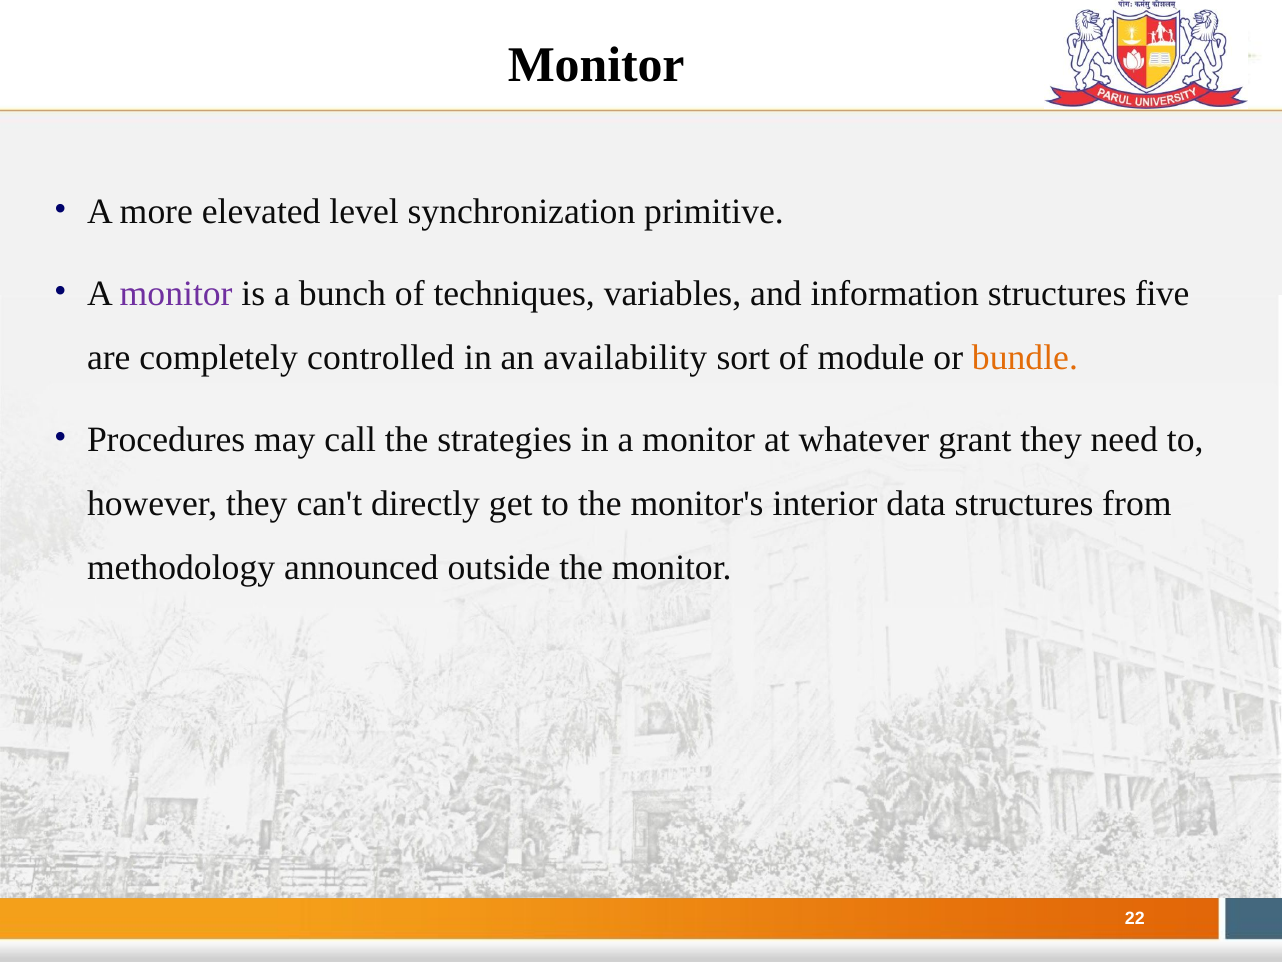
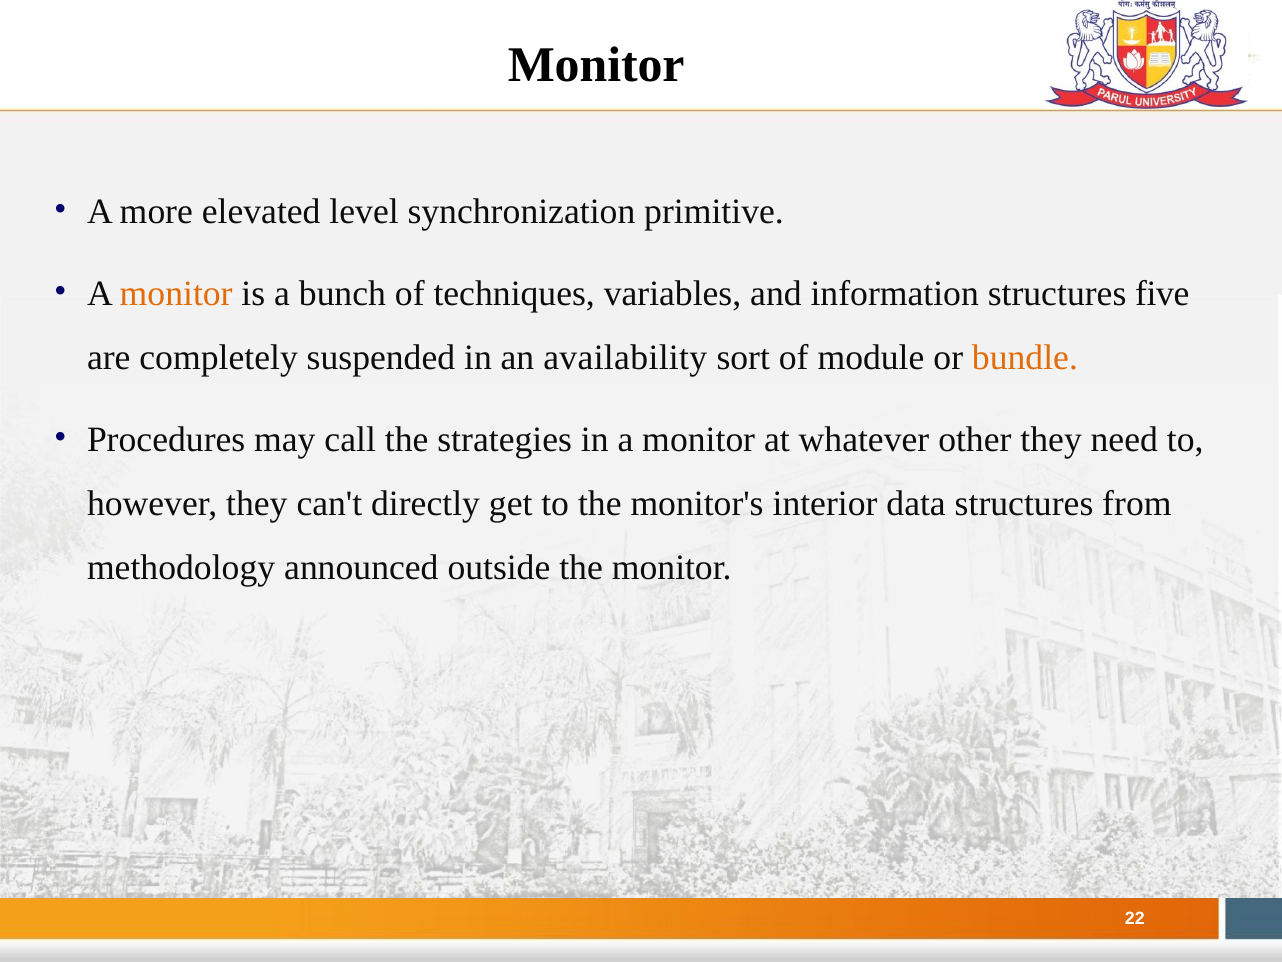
monitor at (176, 293) colour: purple -> orange
controlled: controlled -> suspended
grant: grant -> other
